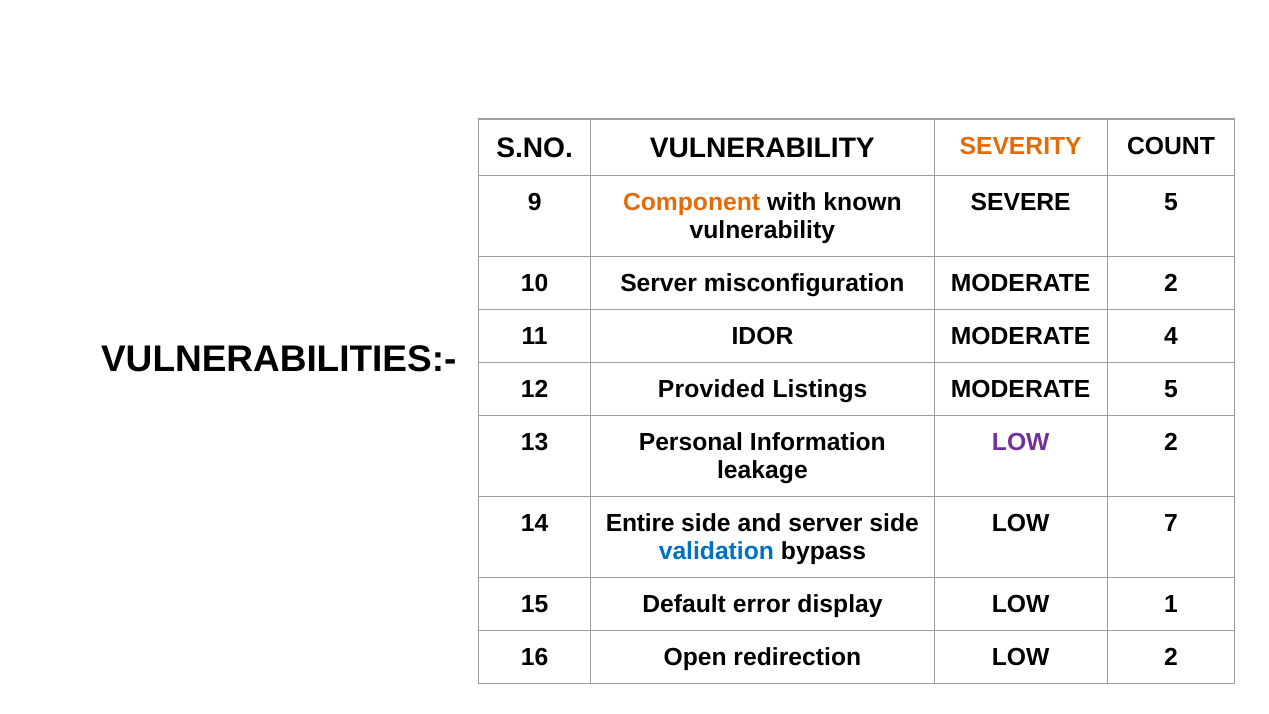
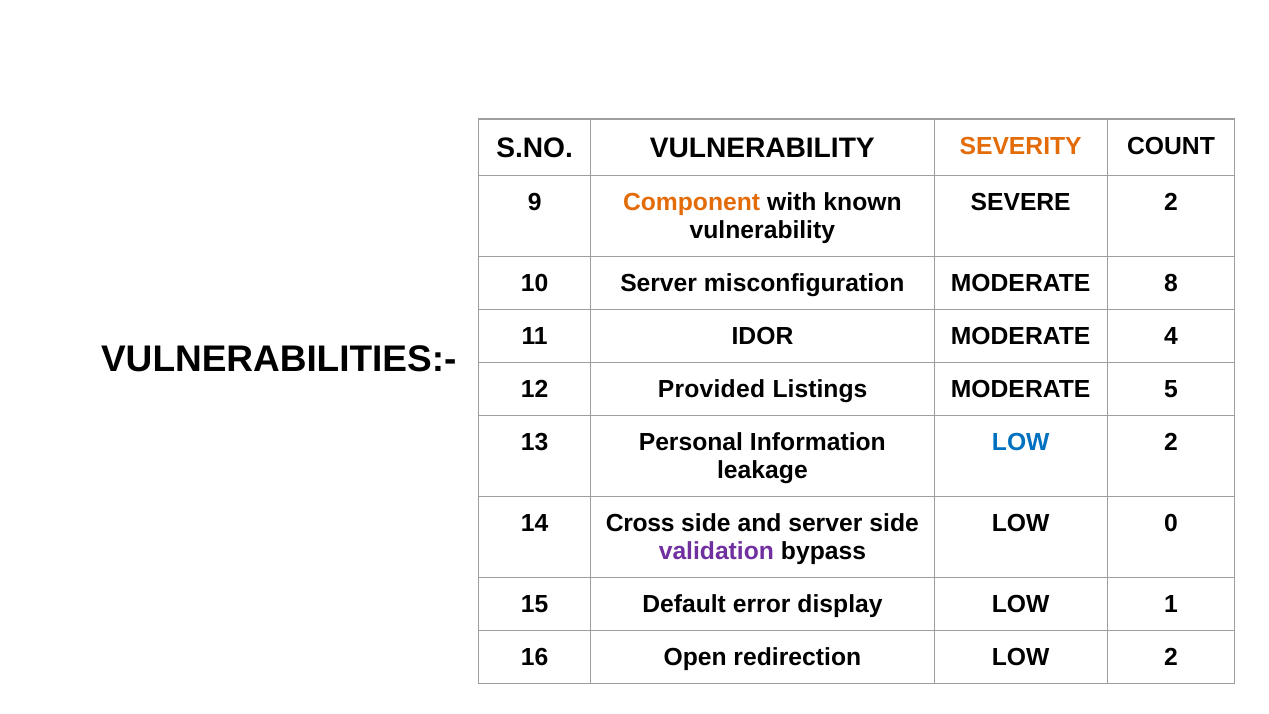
SEVERE 5: 5 -> 2
MODERATE 2: 2 -> 8
LOW at (1021, 443) colour: purple -> blue
Entire: Entire -> Cross
7: 7 -> 0
validation colour: blue -> purple
